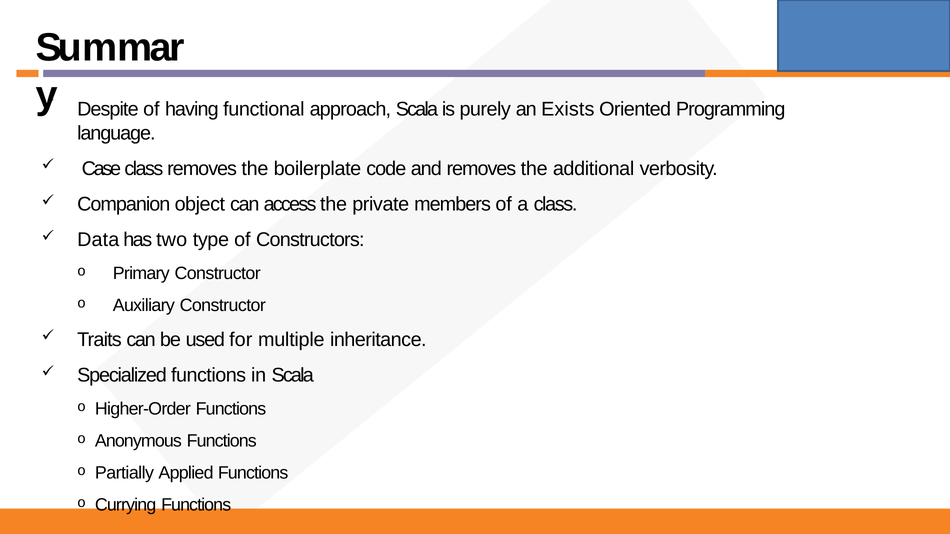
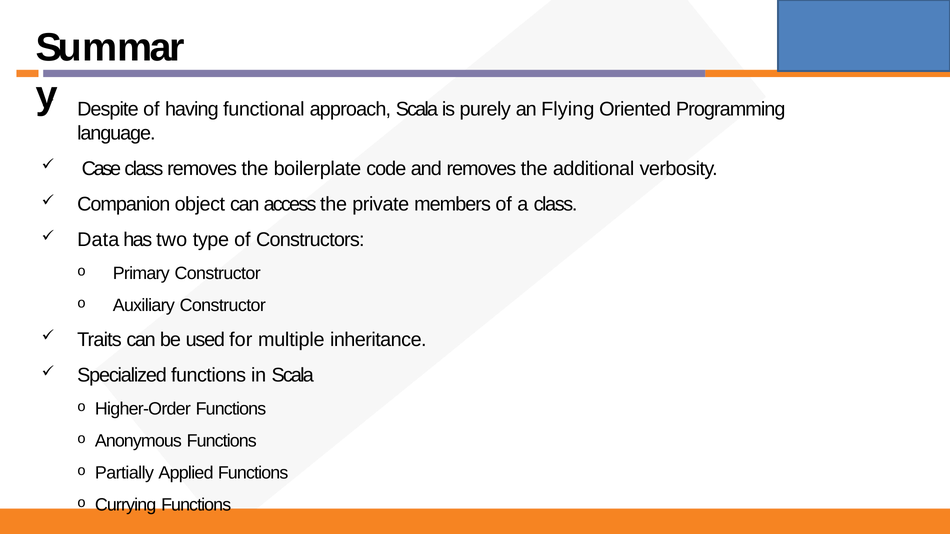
Exists: Exists -> Flying
